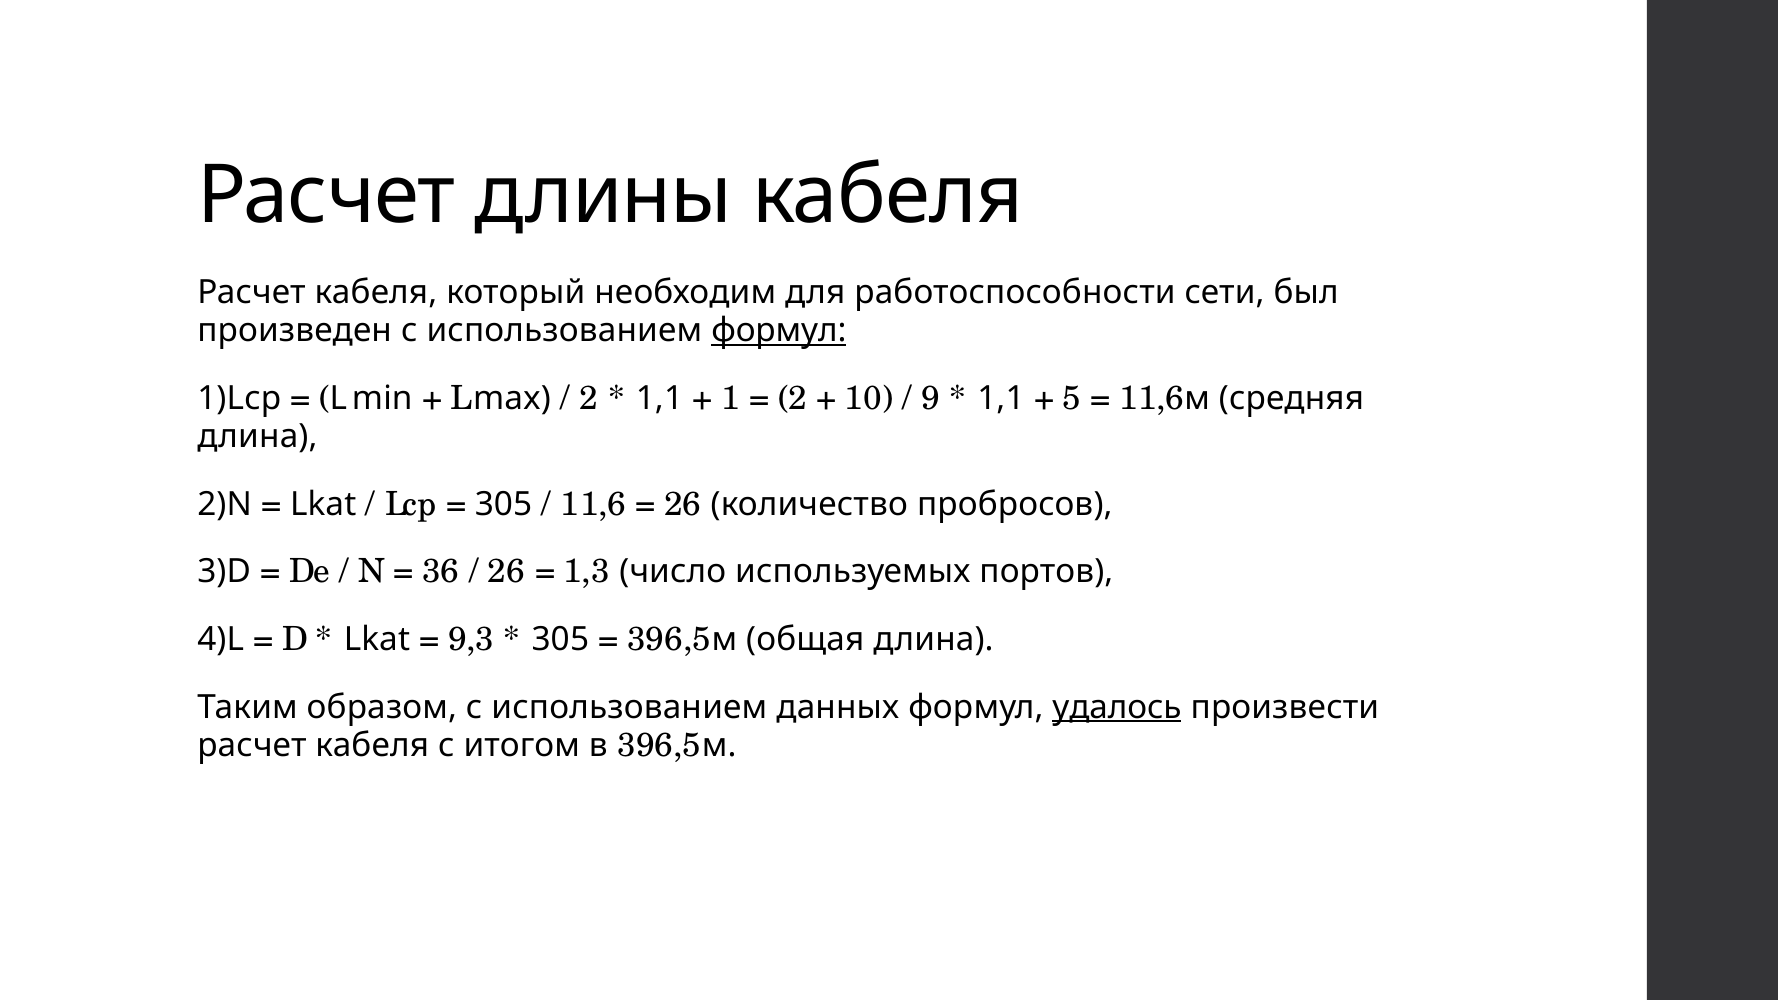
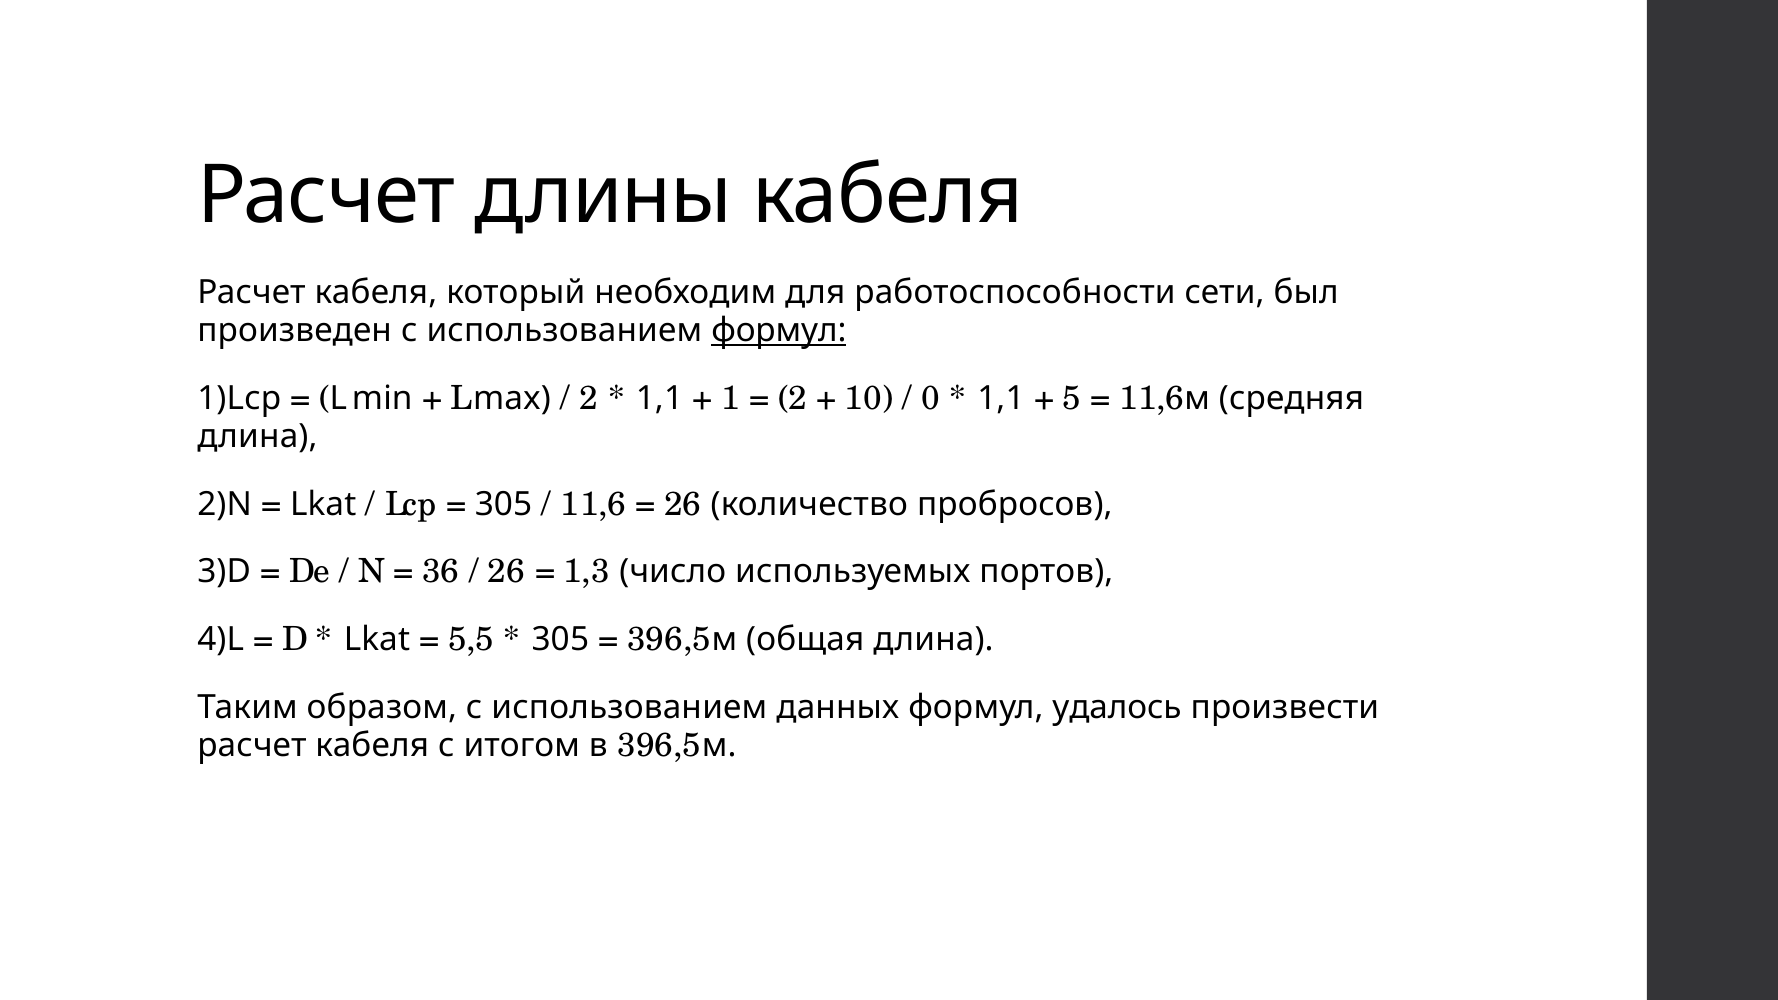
9: 9 -> 0
9,3: 9,3 -> 5,5
удалось underline: present -> none
